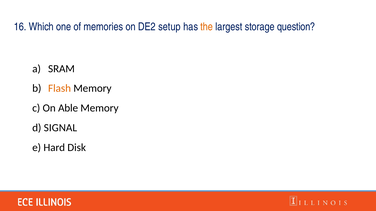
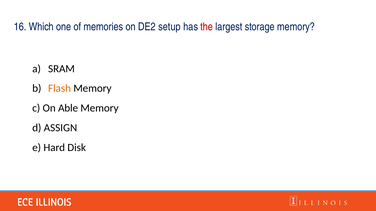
the colour: orange -> red
storage question: question -> memory
SIGNAL: SIGNAL -> ASSIGN
